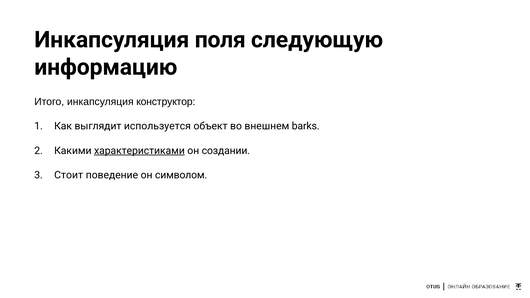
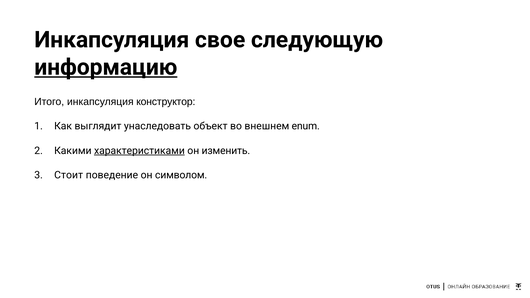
поля: поля -> свое
информацию underline: none -> present
используется: используется -> унаследовать
barks: barks -> enum
создании: создании -> изменить
